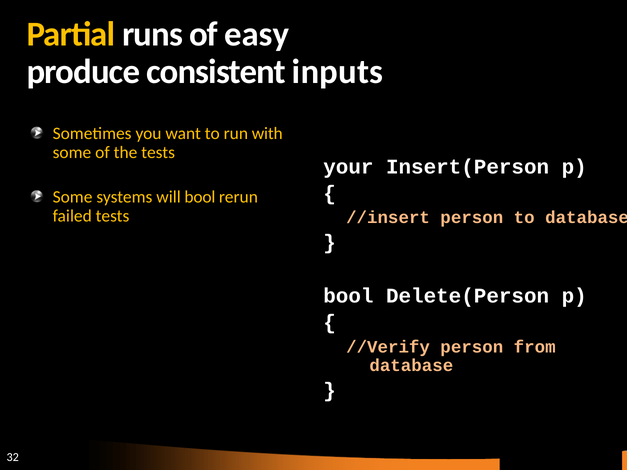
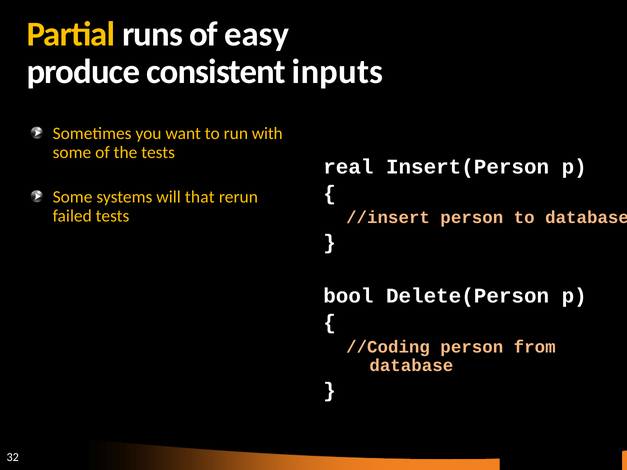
your: your -> real
will bool: bool -> that
//Verify: //Verify -> //Coding
